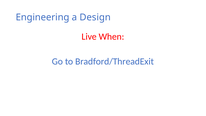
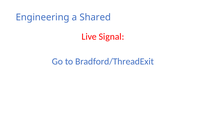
Design: Design -> Shared
When: When -> Signal
